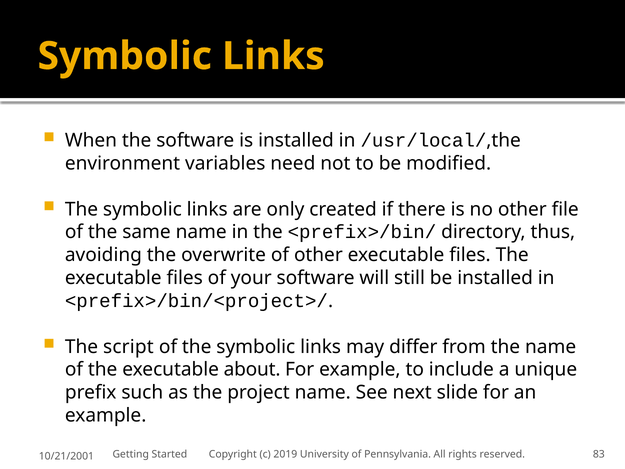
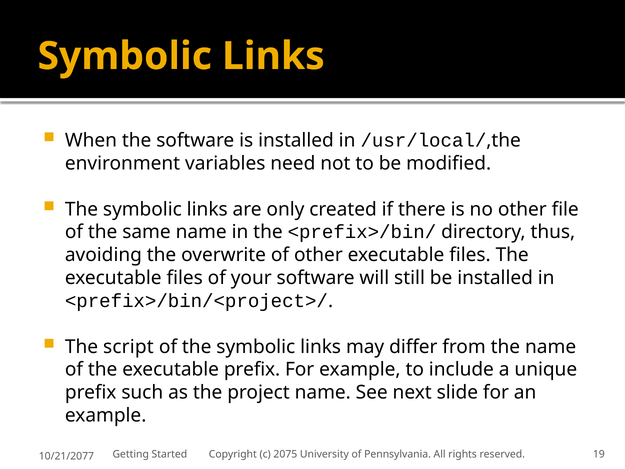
executable about: about -> prefix
2019: 2019 -> 2075
83: 83 -> 19
10/21/2001: 10/21/2001 -> 10/21/2077
